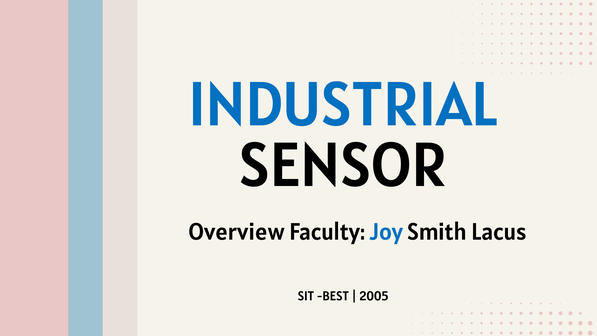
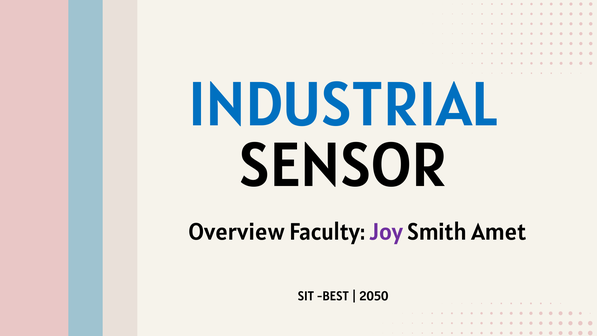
Joy colour: blue -> purple
Lacus: Lacus -> Amet
2005: 2005 -> 2050
